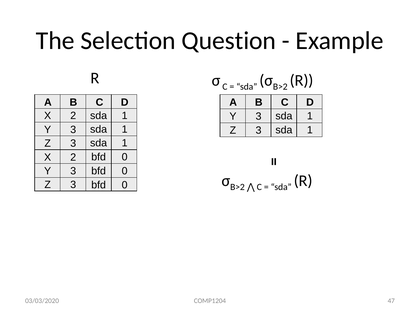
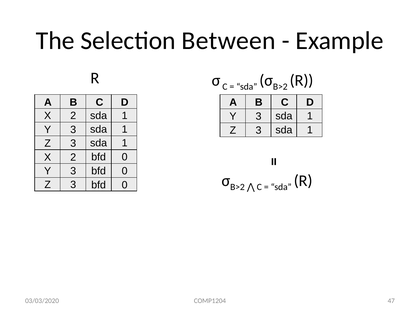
Question: Question -> Between
